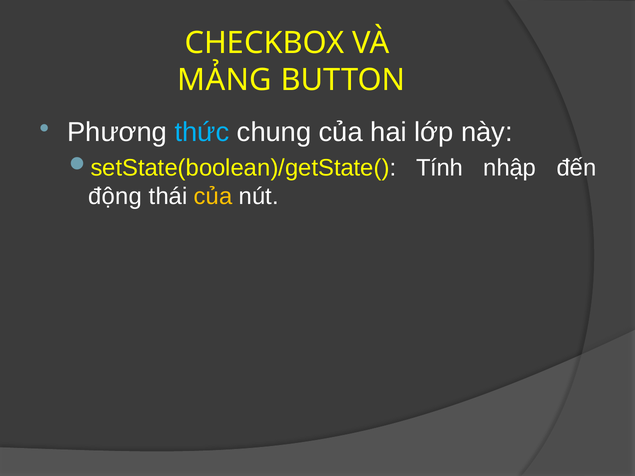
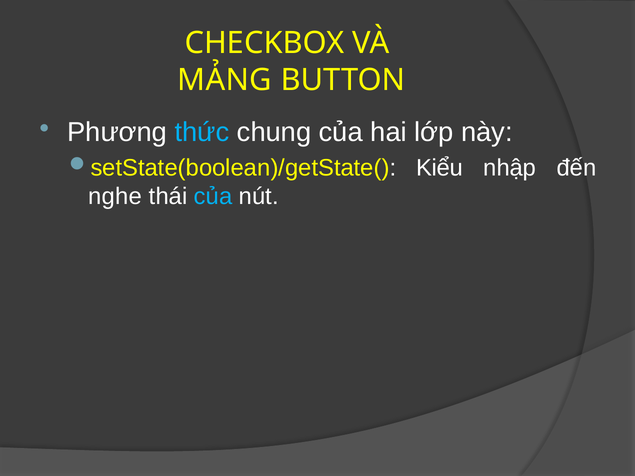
Tính: Tính -> Kiểu
động: động -> nghe
của at (213, 196) colour: yellow -> light blue
